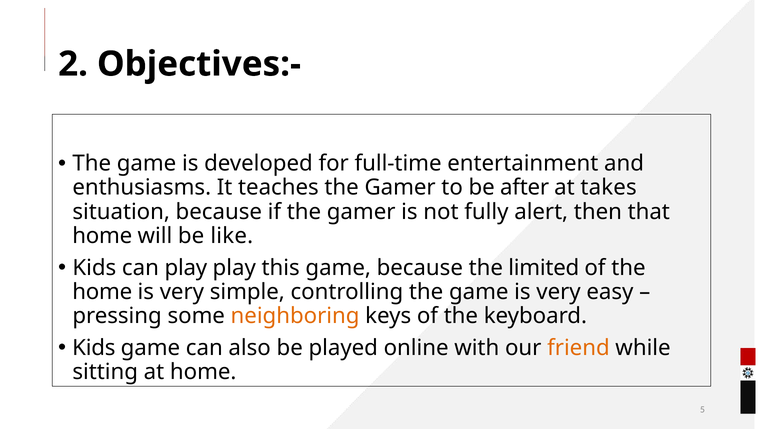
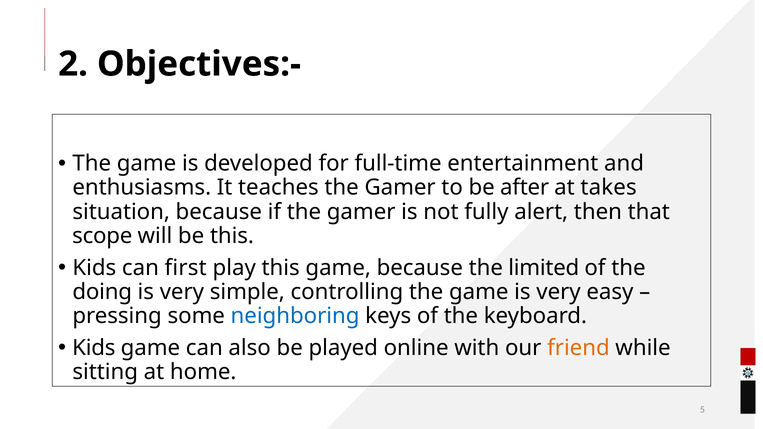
home at (102, 236): home -> scope
be like: like -> this
can play: play -> first
home at (102, 292): home -> doing
neighboring colour: orange -> blue
